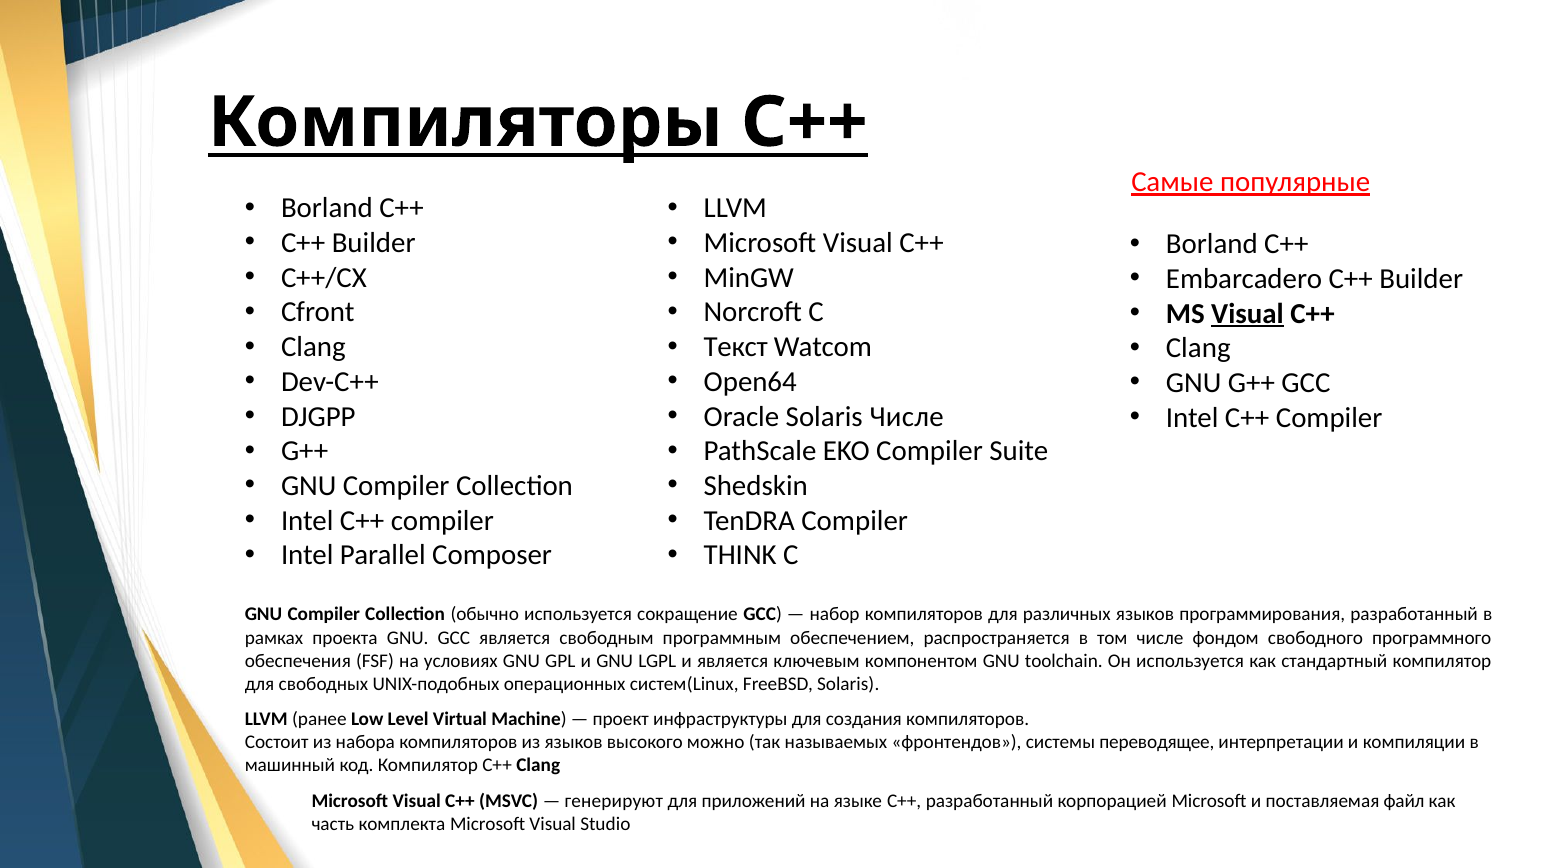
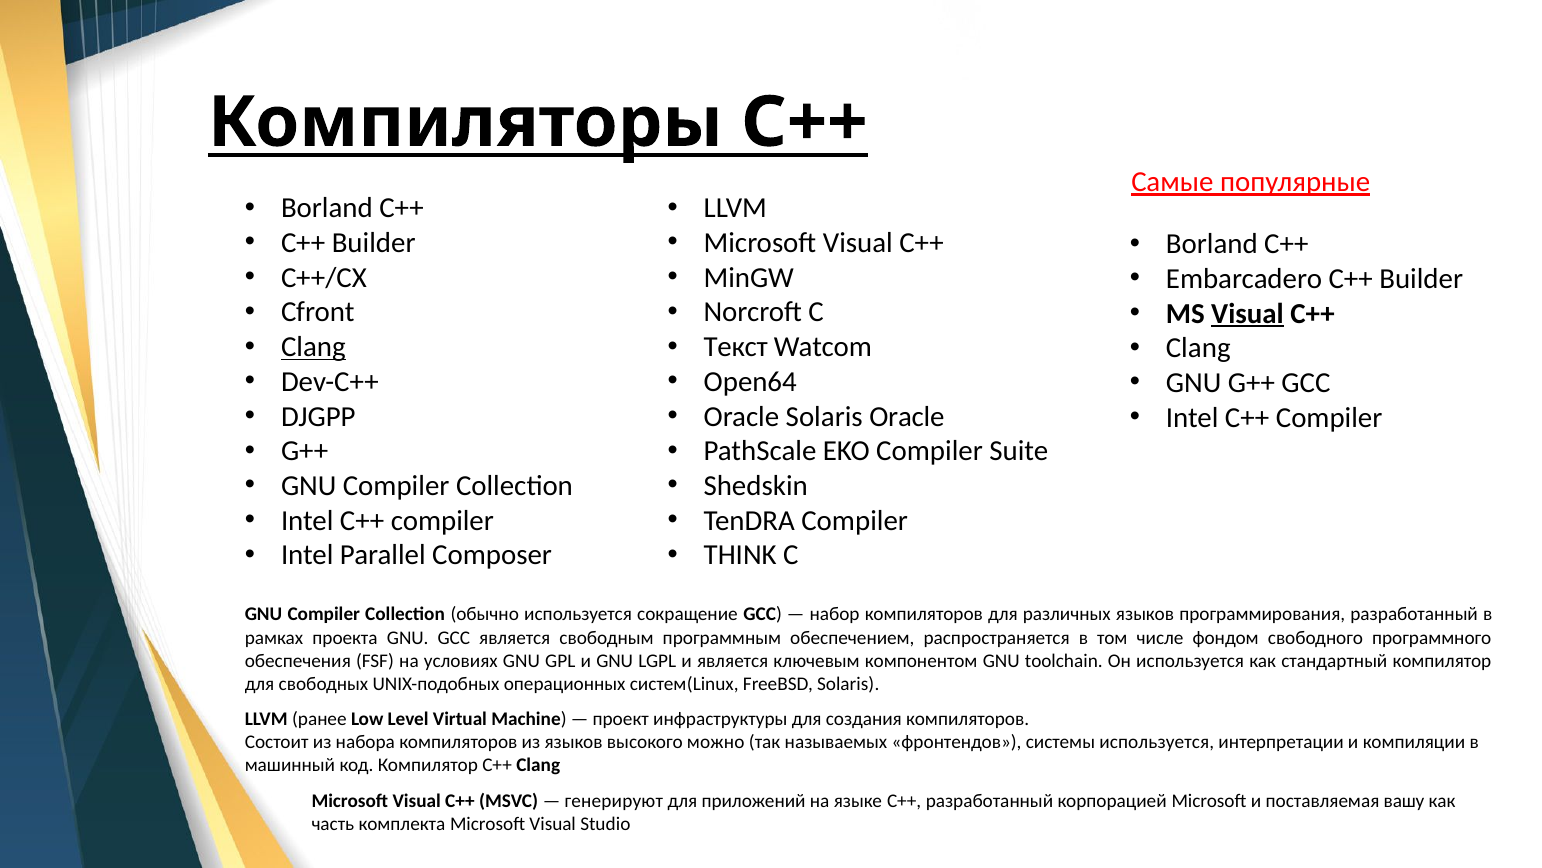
Clang at (313, 347) underline: none -> present
Solaris Числе: Числе -> Oracle
системы переводящее: переводящее -> используется
файл: файл -> вашу
